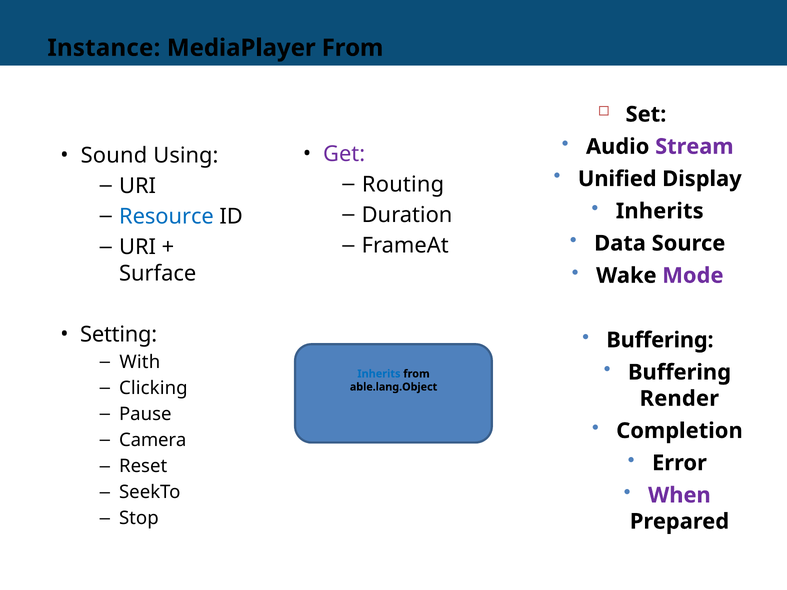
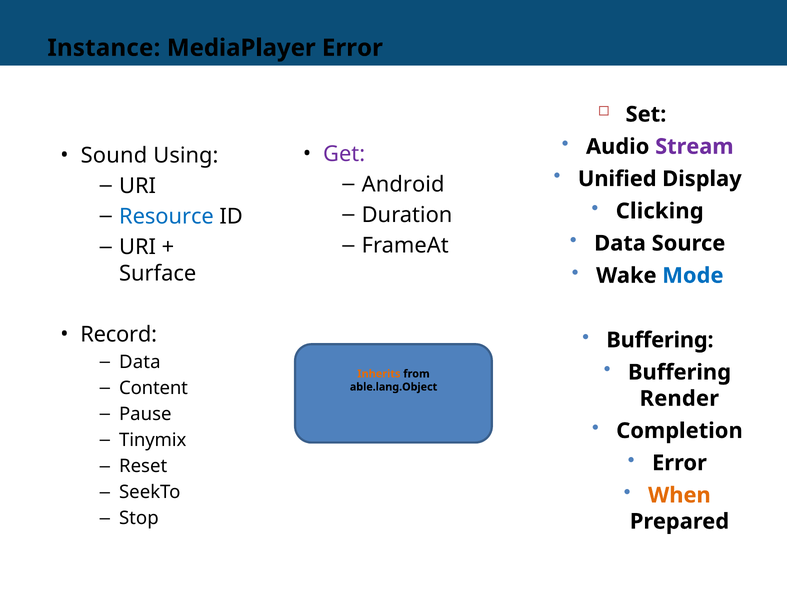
MediaPlayer From: From -> Error
Routing: Routing -> Android
Inherits at (660, 211): Inherits -> Clicking
Mode colour: purple -> blue
Setting: Setting -> Record
With at (140, 362): With -> Data
Inherits at (379, 374) colour: blue -> orange
Clicking: Clicking -> Content
Camera: Camera -> Tinymix
When colour: purple -> orange
